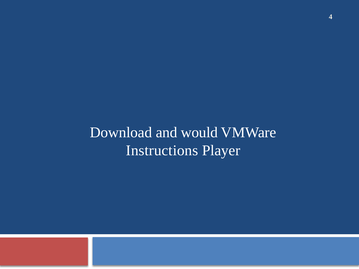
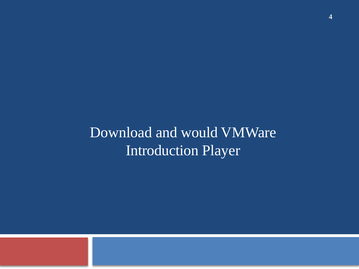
Instructions: Instructions -> Introduction
